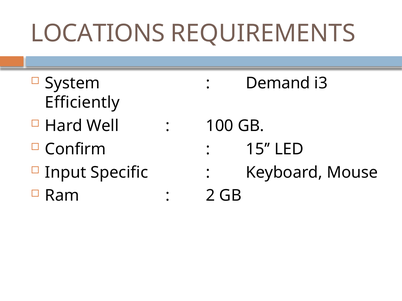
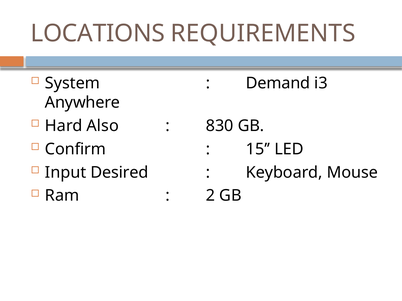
Efficiently: Efficiently -> Anywhere
Well: Well -> Also
100: 100 -> 830
Specific: Specific -> Desired
